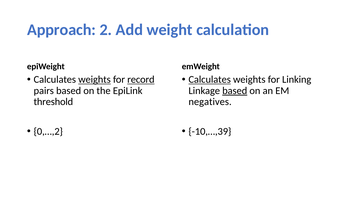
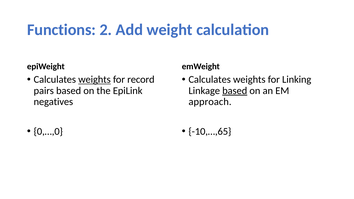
Approach: Approach -> Functions
record underline: present -> none
Calculates at (210, 80) underline: present -> none
threshold: threshold -> negatives
negatives: negatives -> approach
0,…,2: 0,…,2 -> 0,…,0
-10,…,39: -10,…,39 -> -10,…,65
